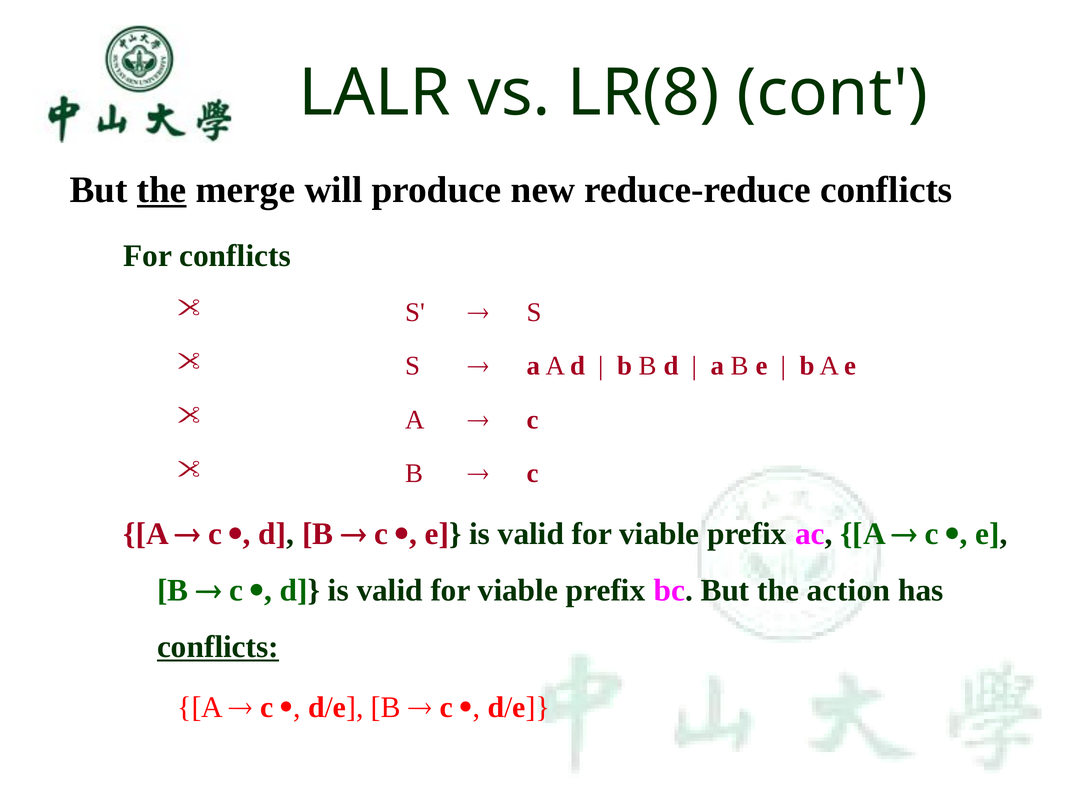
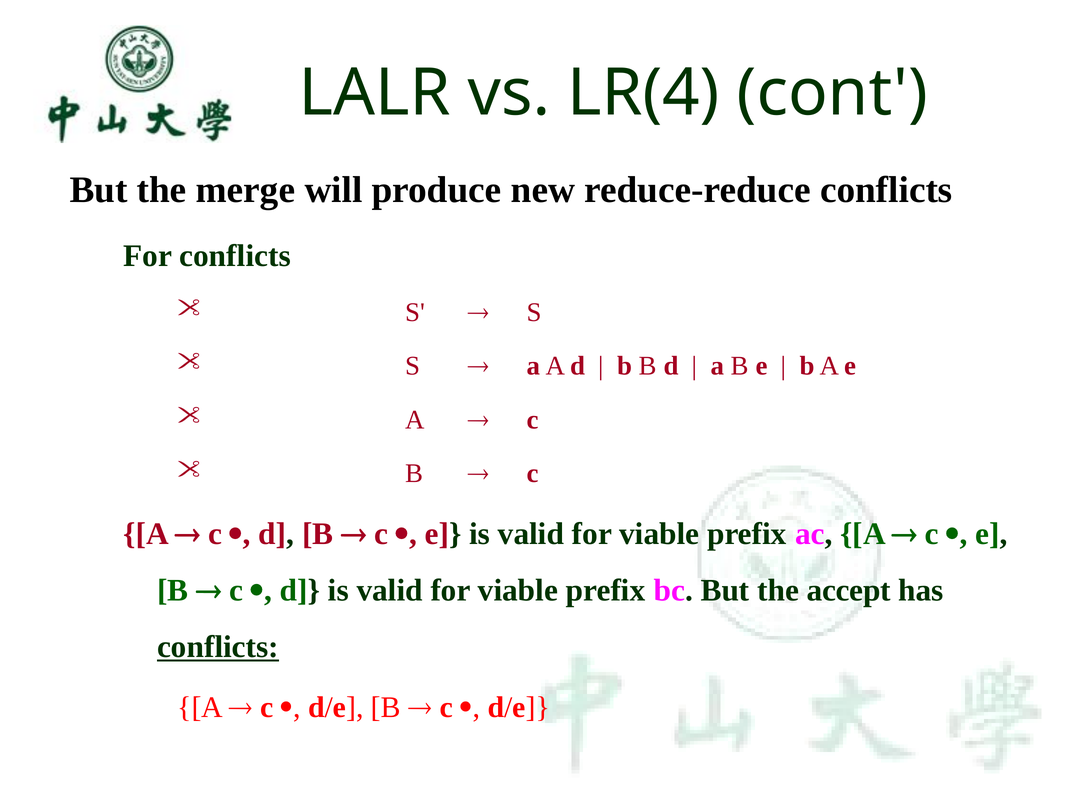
LR(8: LR(8 -> LR(4
the at (162, 190) underline: present -> none
action: action -> accept
